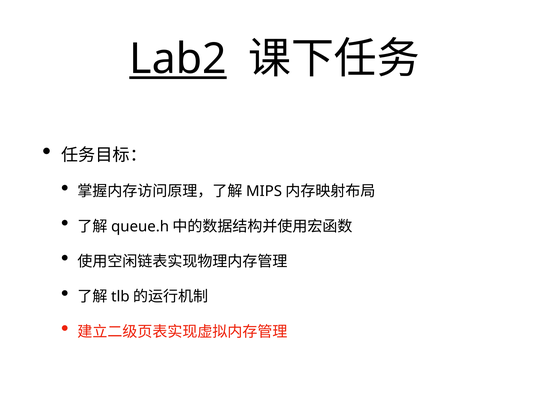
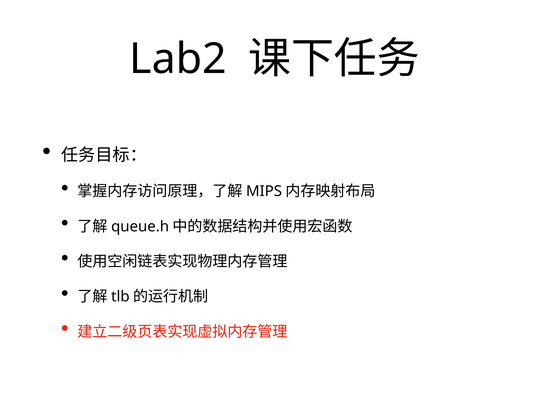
Lab2 underline: present -> none
